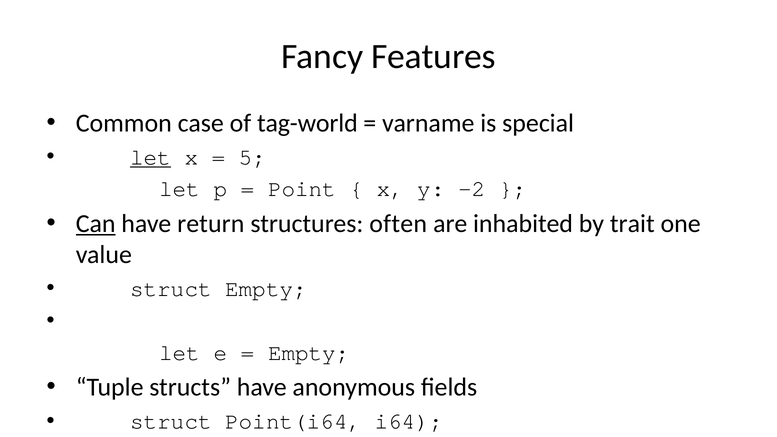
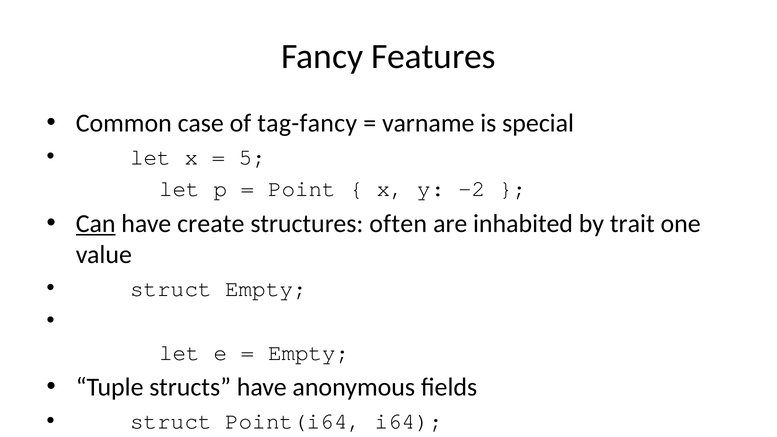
tag-world: tag-world -> tag-fancy
let at (151, 157) underline: present -> none
return: return -> create
